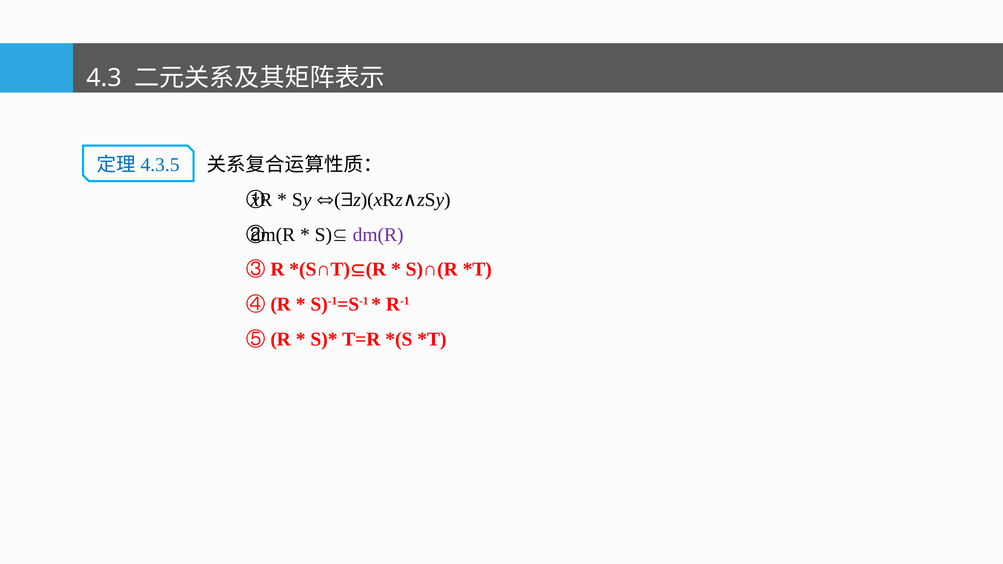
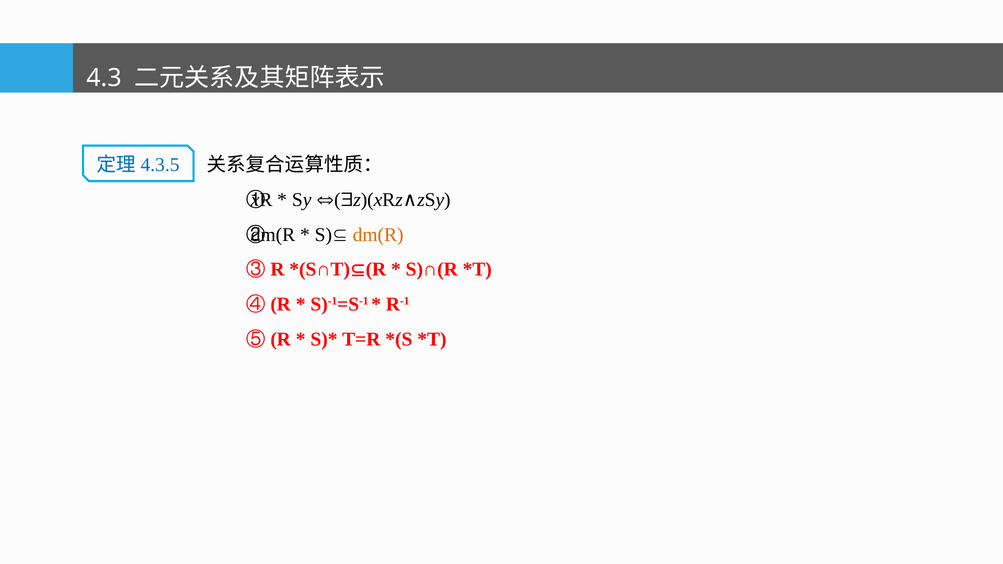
dm(R colour: purple -> orange
